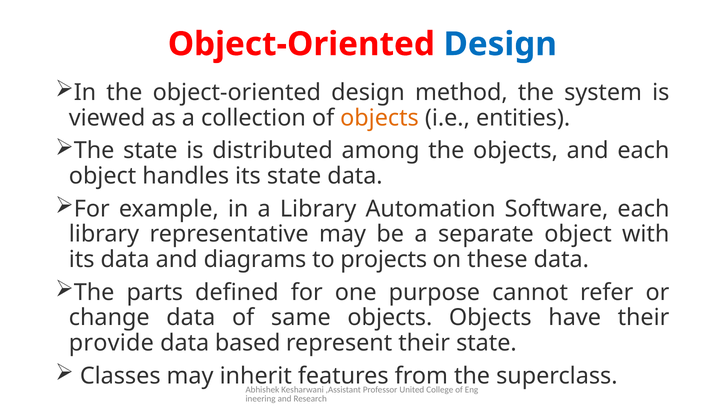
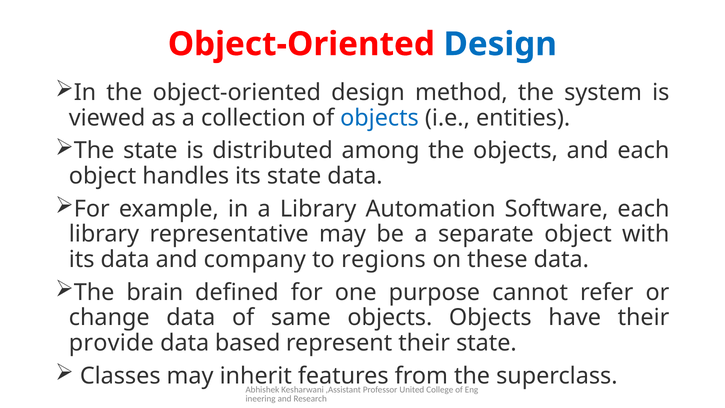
objects at (380, 118) colour: orange -> blue
diagrams: diagrams -> company
projects: projects -> regions
parts: parts -> brain
